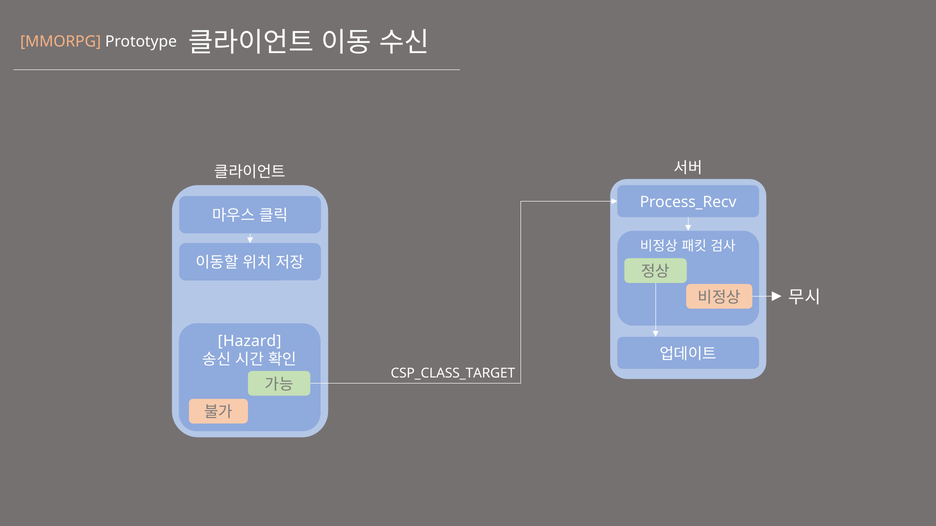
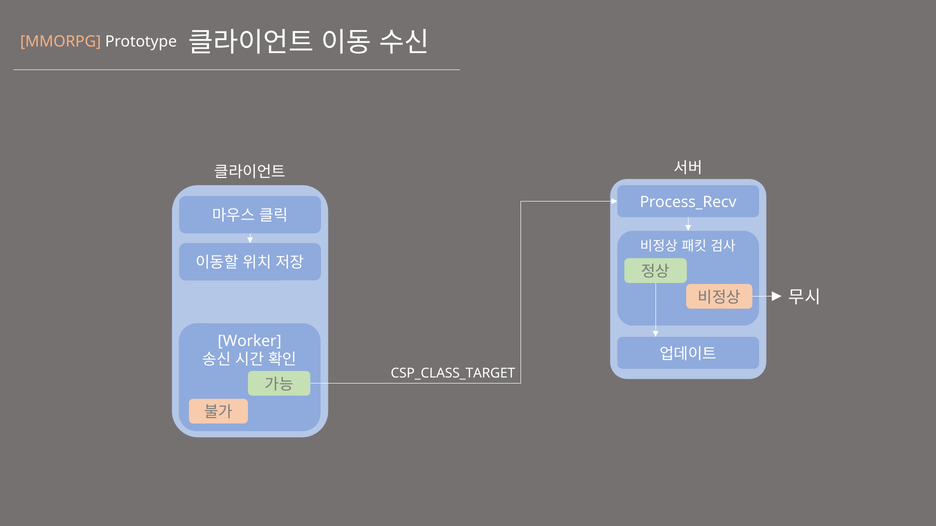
Hazard: Hazard -> Worker
